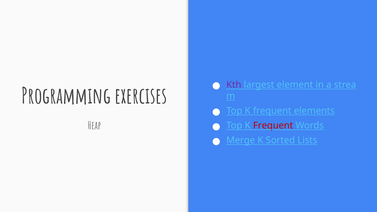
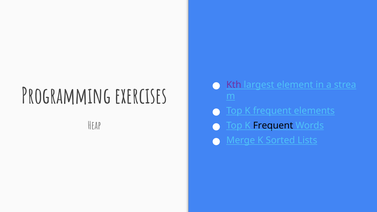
Frequent at (273, 126) colour: red -> black
